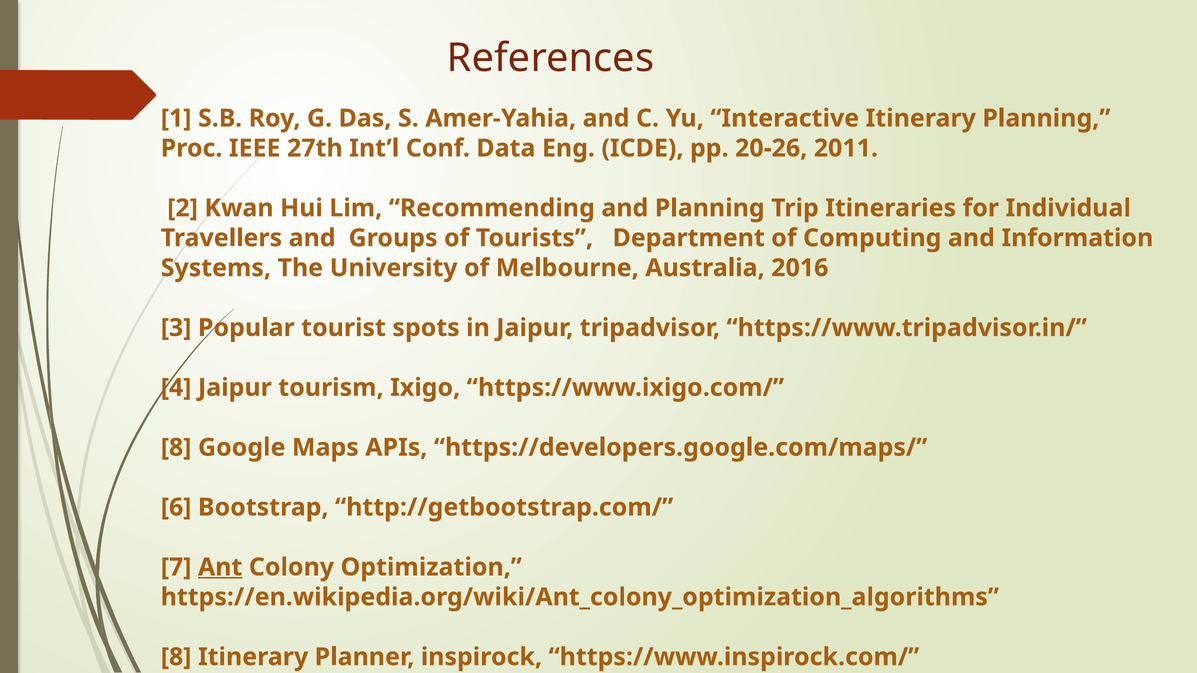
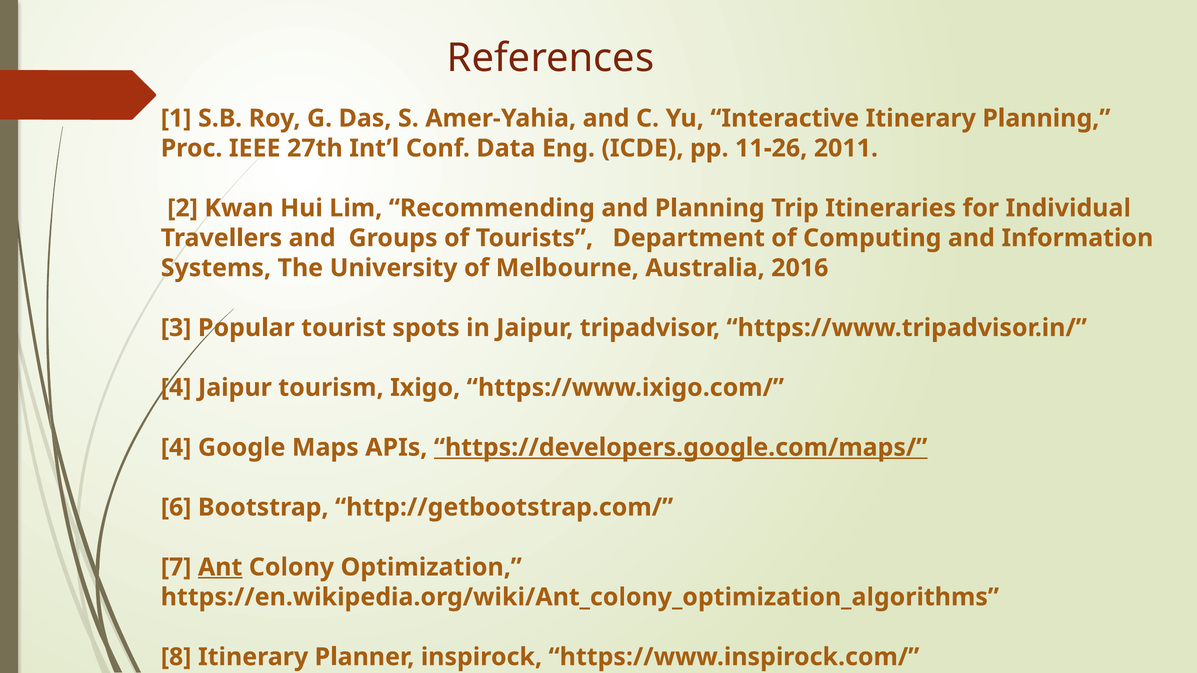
20-26: 20-26 -> 11-26
8 at (176, 448): 8 -> 4
https://developers.google.com/maps/ underline: none -> present
